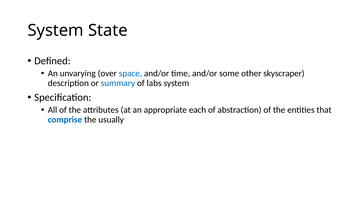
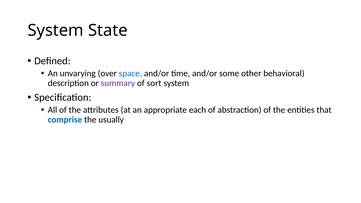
skyscraper: skyscraper -> behavioral
summary colour: blue -> purple
labs: labs -> sort
